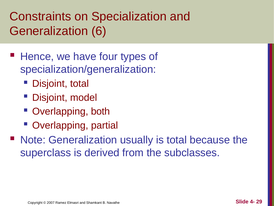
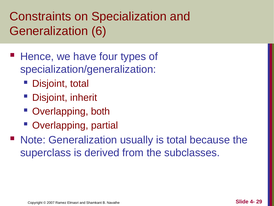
model: model -> inherit
